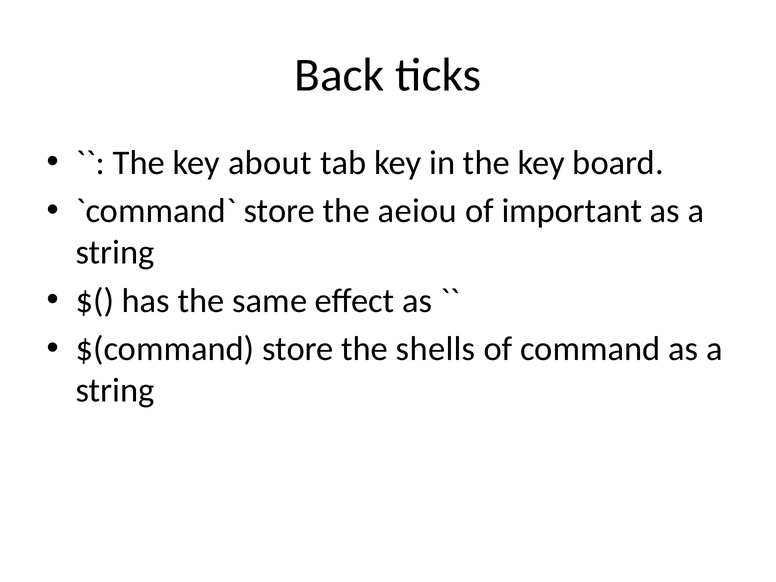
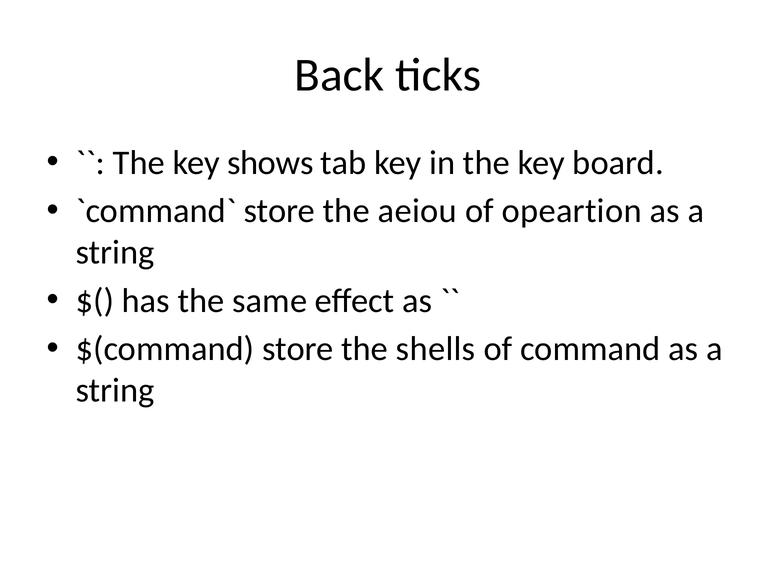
about: about -> shows
important: important -> opeartion
